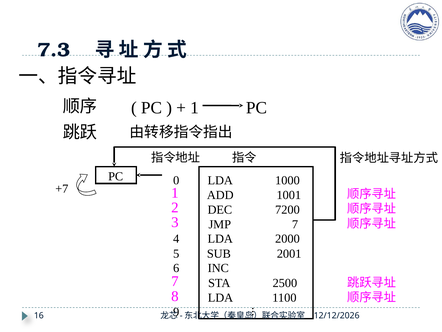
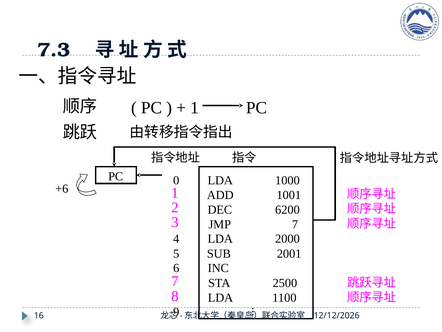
+7: +7 -> +6
7200: 7200 -> 6200
